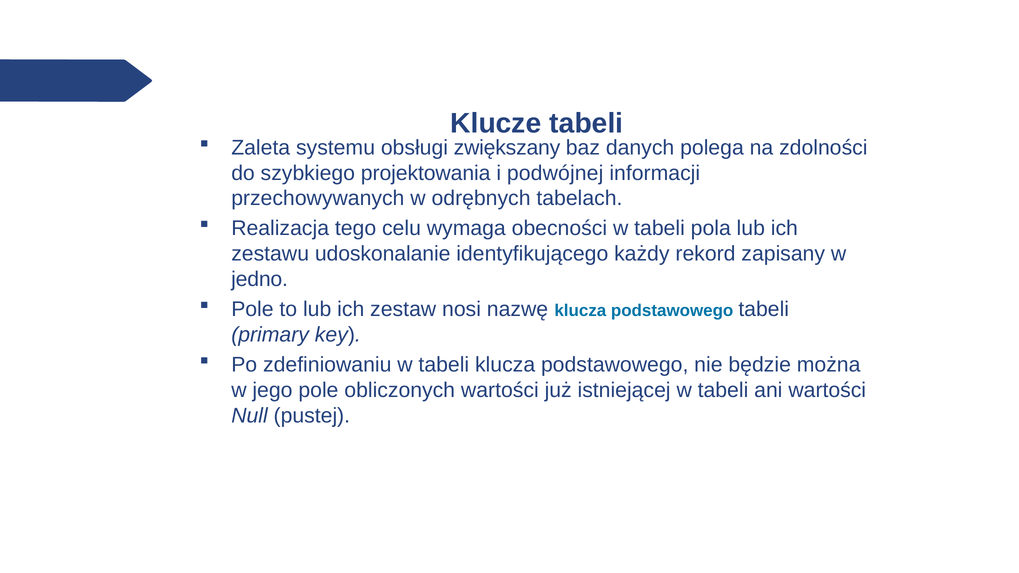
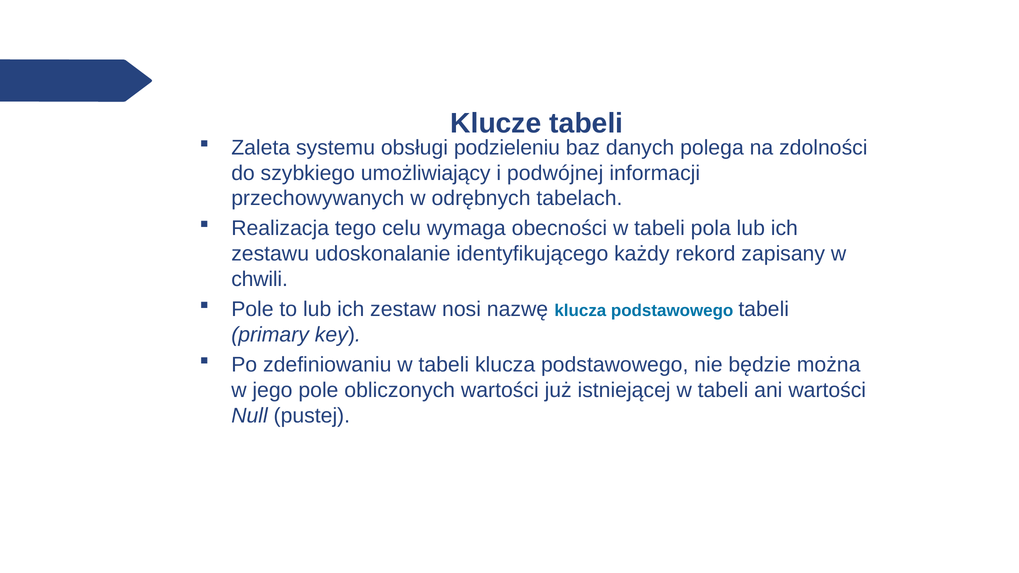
zwiększany: zwiększany -> podzieleniu
projektowania: projektowania -> umożliwiający
jedno: jedno -> chwili
